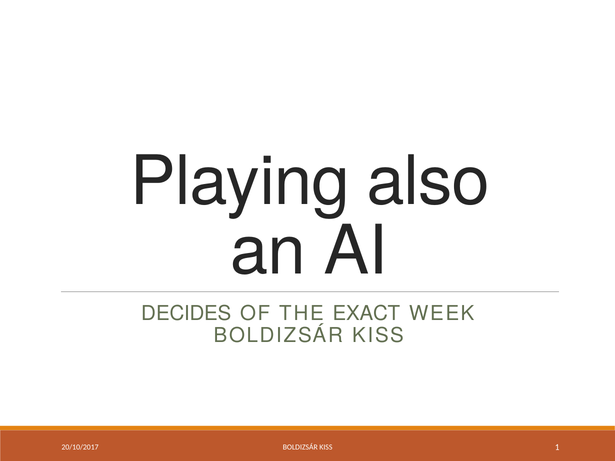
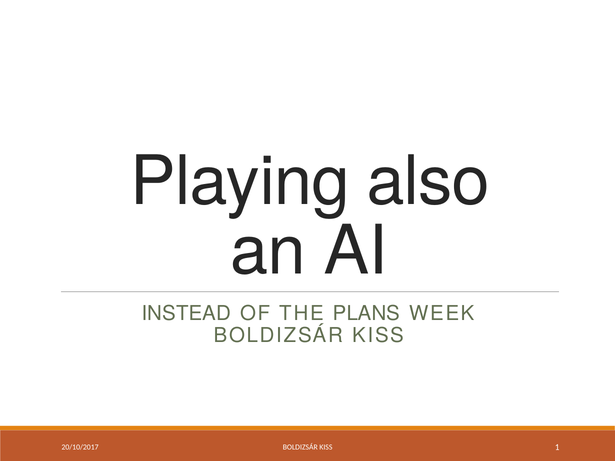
DECIDES: DECIDES -> INSTEAD
EXACT: EXACT -> PLANS
